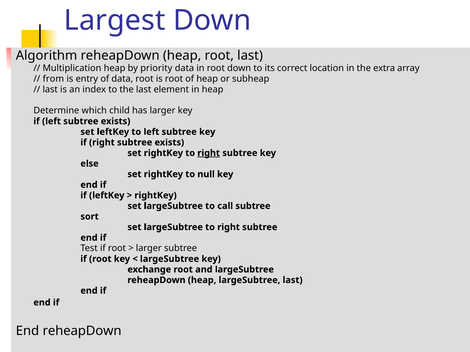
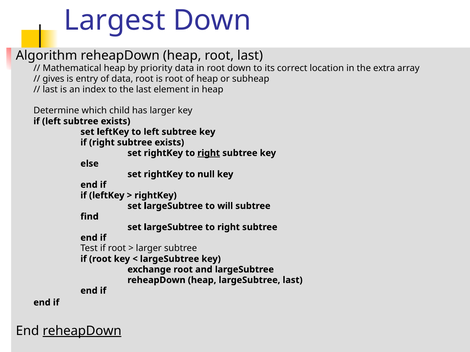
Multiplication: Multiplication -> Mathematical
from: from -> gives
call: call -> will
sort: sort -> find
reheapDown at (82, 331) underline: none -> present
